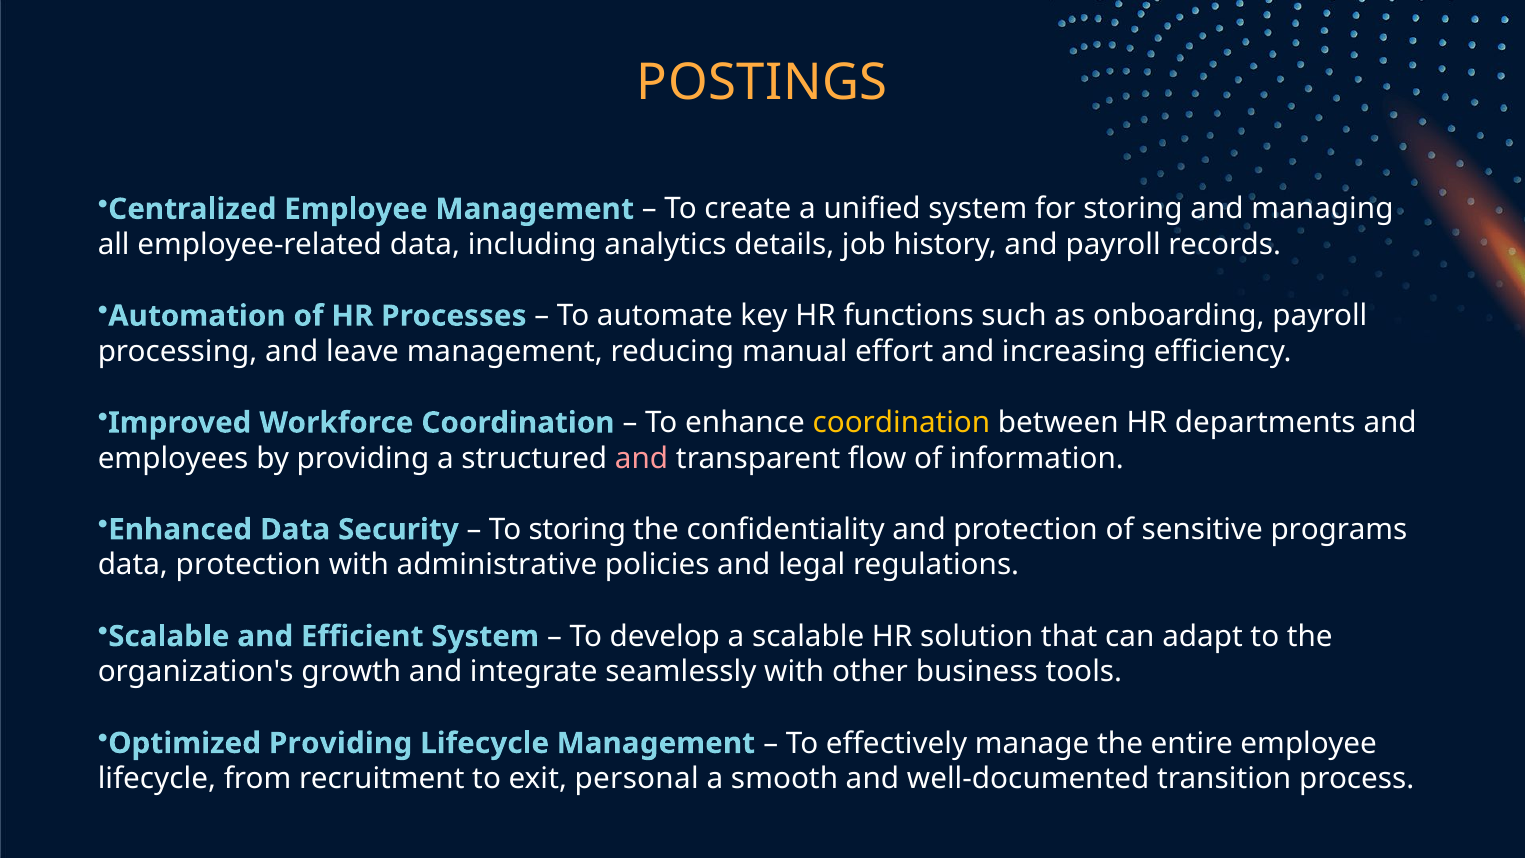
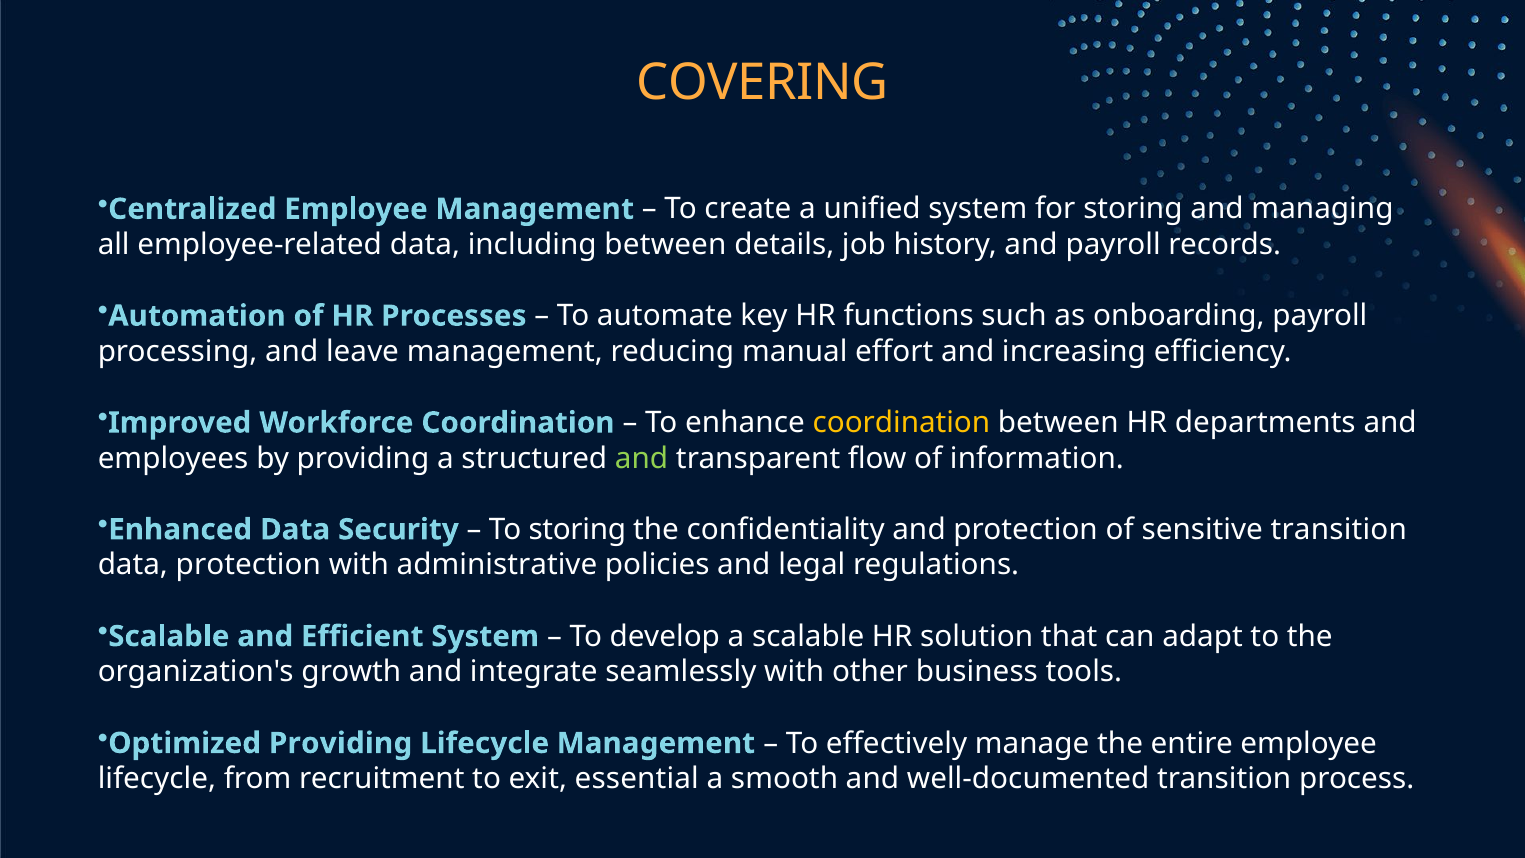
POSTINGS: POSTINGS -> COVERING
including analytics: analytics -> between
and at (642, 458) colour: pink -> light green
sensitive programs: programs -> transition
personal: personal -> essential
